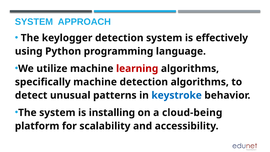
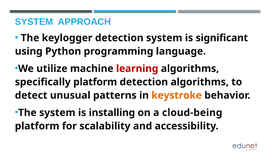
effectively: effectively -> significant
specifically machine: machine -> platform
keystroke colour: blue -> orange
